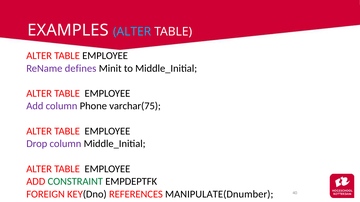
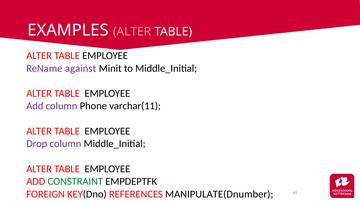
ALTER at (132, 32) colour: light blue -> pink
defines: defines -> against
varchar(75: varchar(75 -> varchar(11
